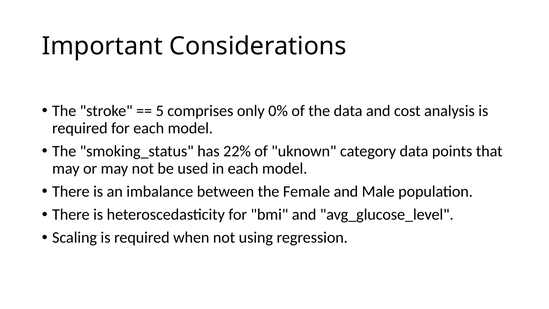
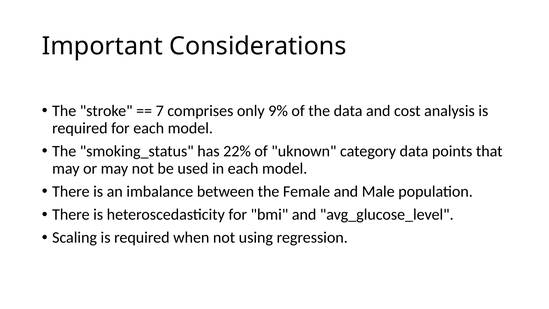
5: 5 -> 7
0%: 0% -> 9%
